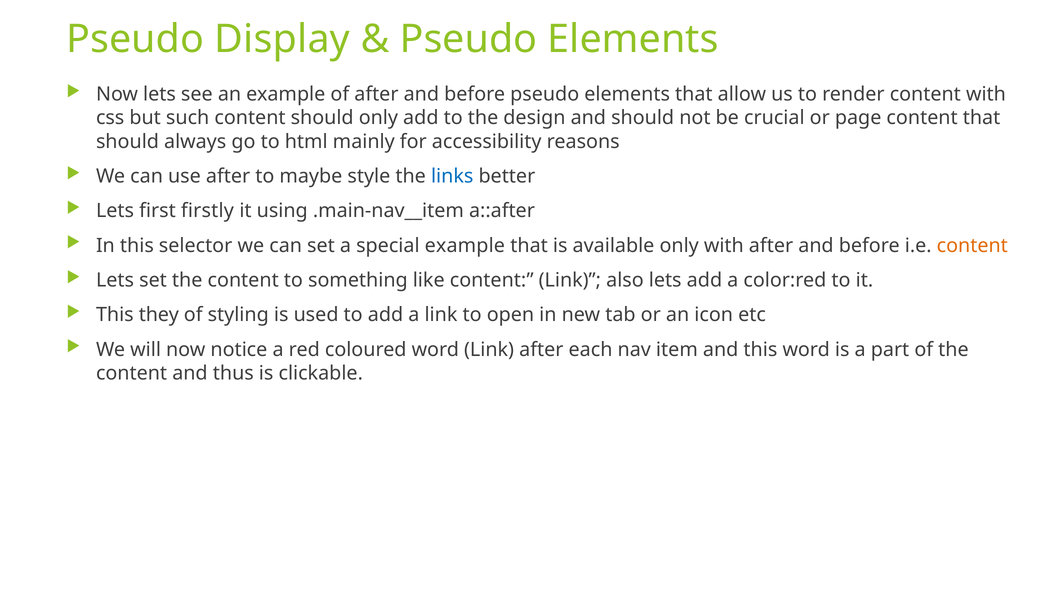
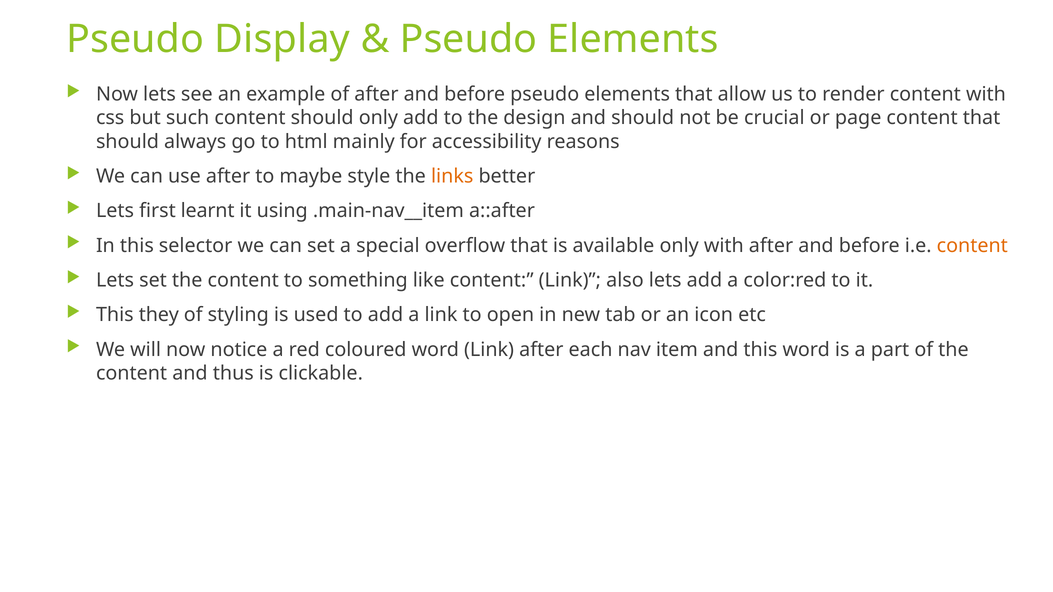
links colour: blue -> orange
firstly: firstly -> learnt
special example: example -> overflow
